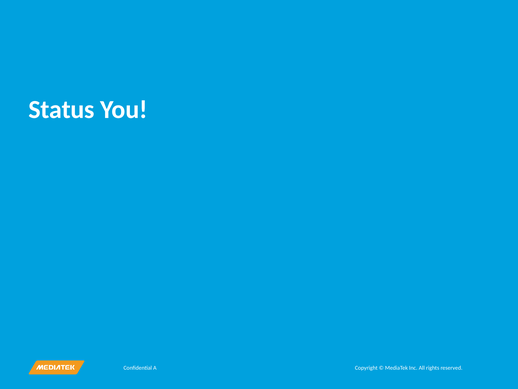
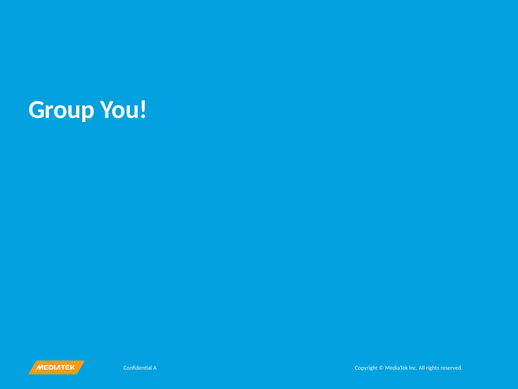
Status: Status -> Group
